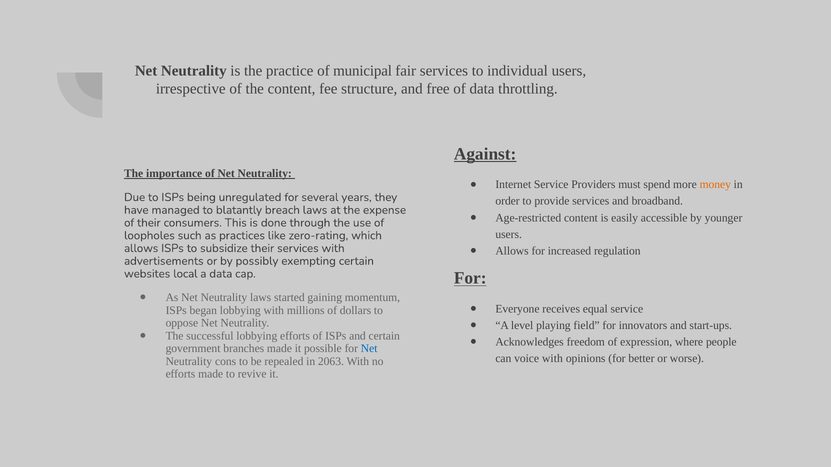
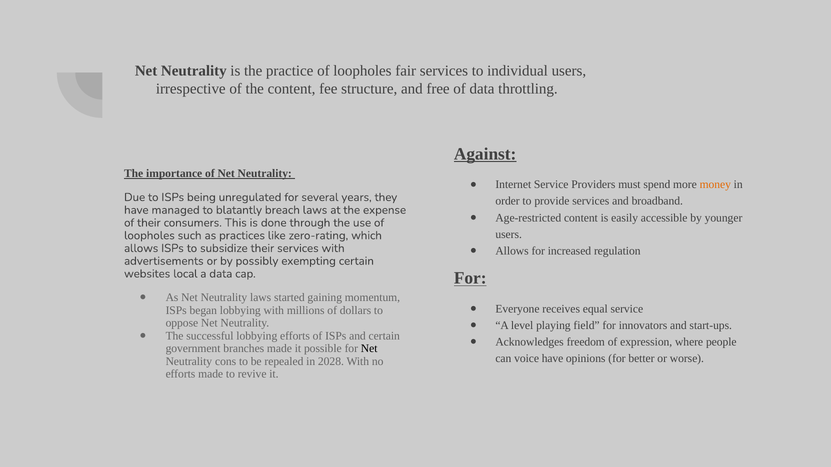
practice of municipal: municipal -> loopholes
Net at (369, 349) colour: blue -> black
voice with: with -> have
2063: 2063 -> 2028
